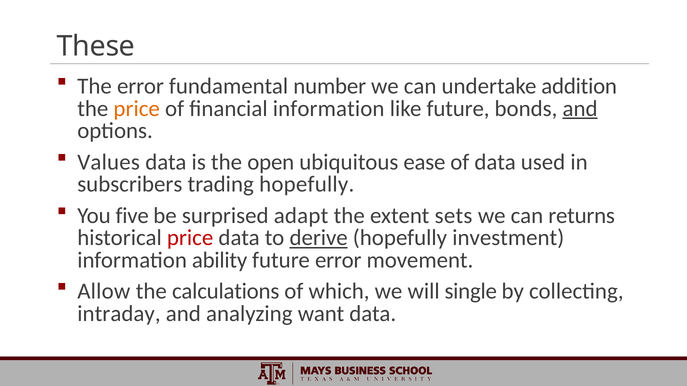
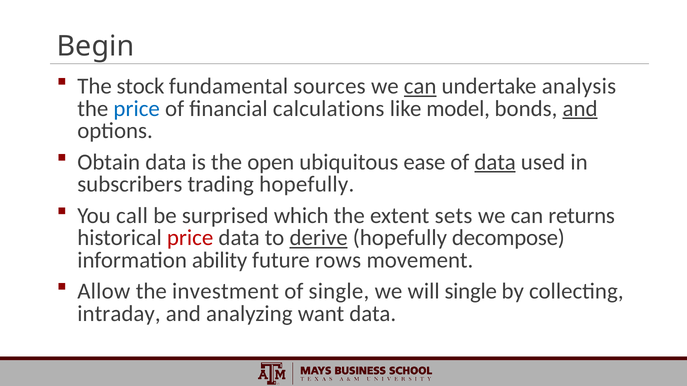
These: These -> Begin
The error: error -> stock
number: number -> sources
can at (420, 86) underline: none -> present
addition: addition -> analysis
price at (137, 109) colour: orange -> blue
financial information: information -> calculations
like future: future -> model
Values: Values -> Obtain
data at (495, 162) underline: none -> present
five: five -> call
adapt: adapt -> which
investment: investment -> decompose
future error: error -> rows
calculations: calculations -> investment
of which: which -> single
